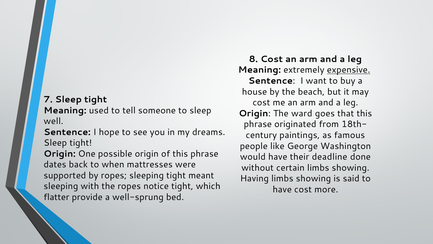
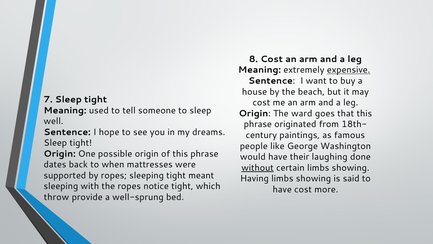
deadline: deadline -> laughing
without underline: none -> present
flatter: flatter -> throw
